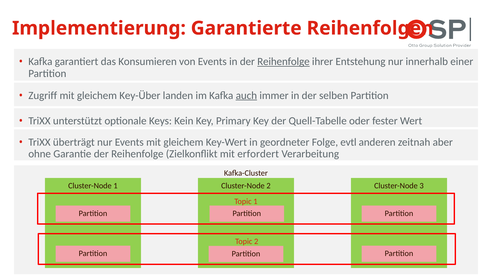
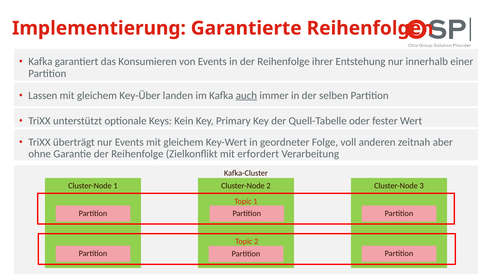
Reihenfolge at (283, 62) underline: present -> none
Zugriff: Zugriff -> Lassen
evtl: evtl -> voll
